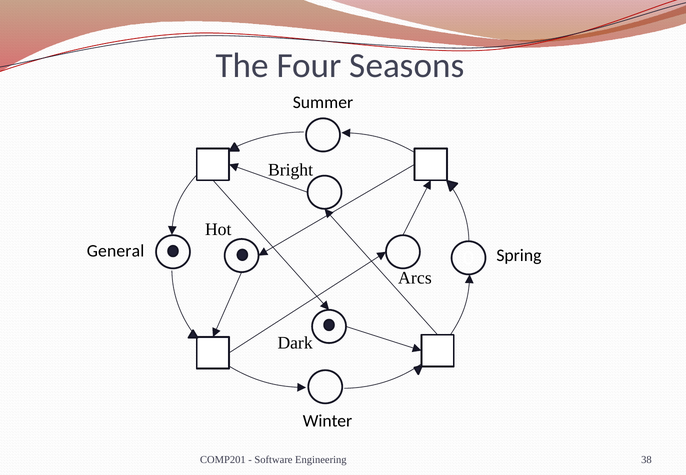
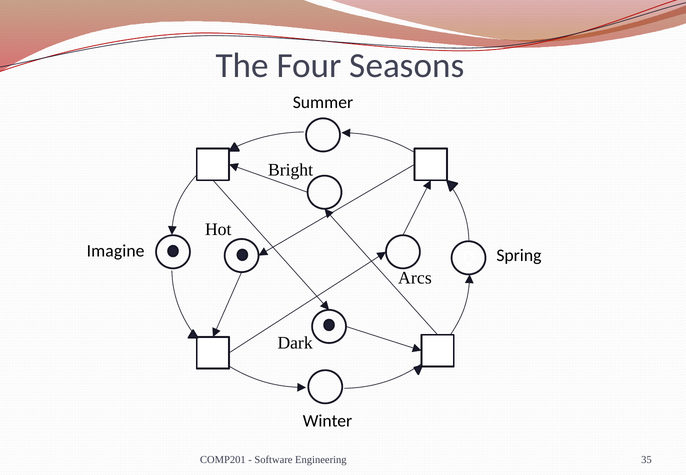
General: General -> Imagine
38: 38 -> 35
